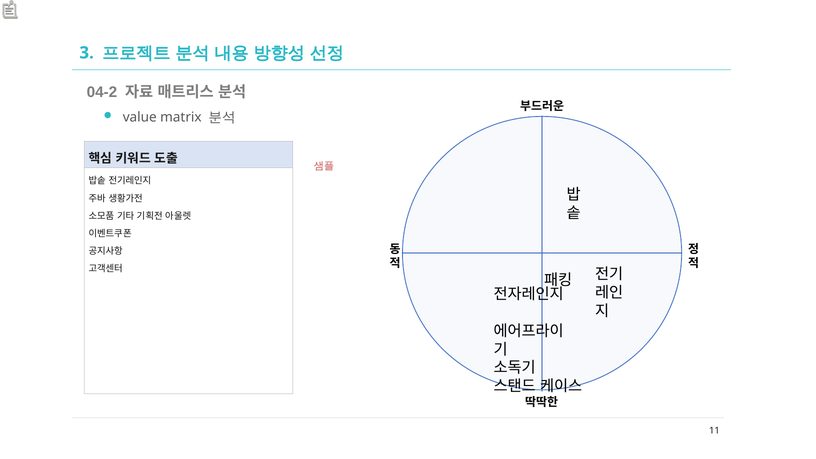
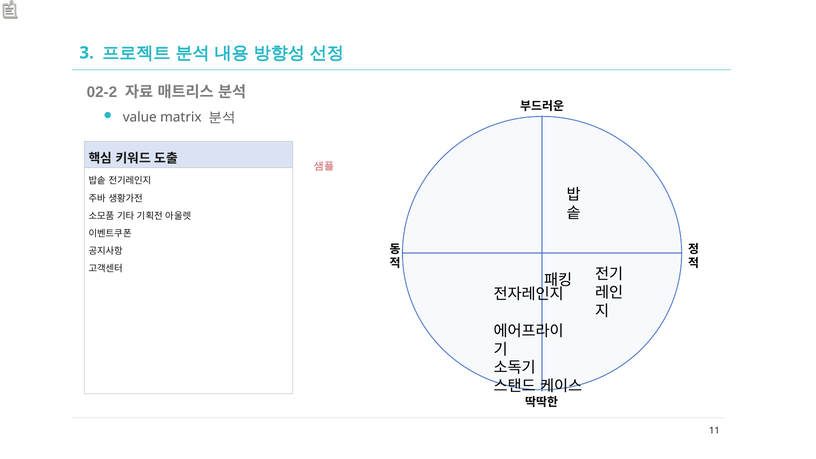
04-2: 04-2 -> 02-2
